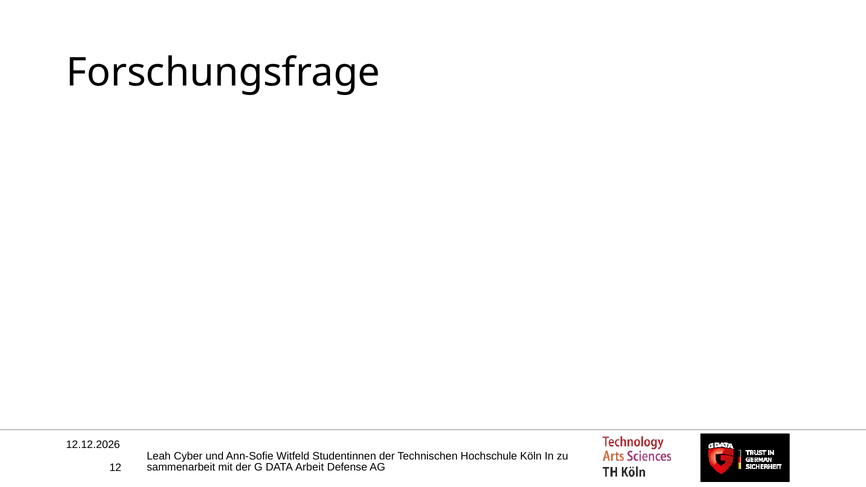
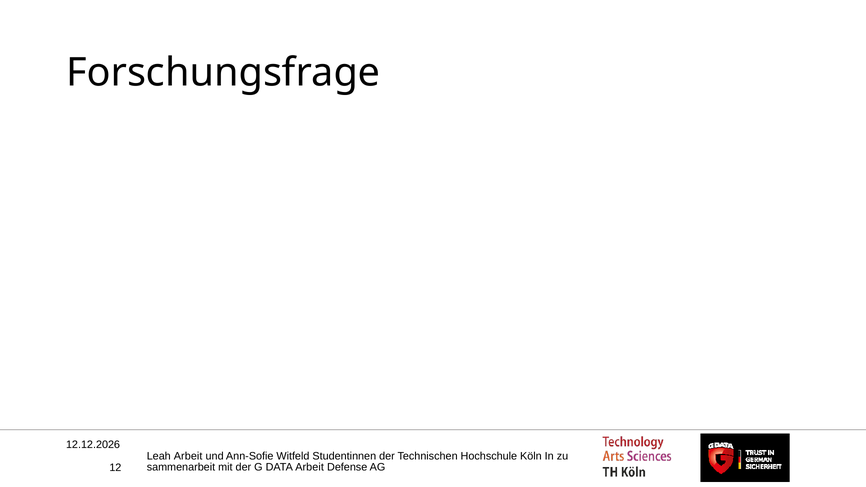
Leah Cyber: Cyber -> Arbeit
